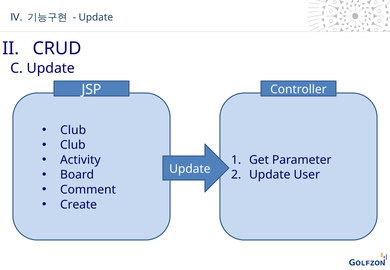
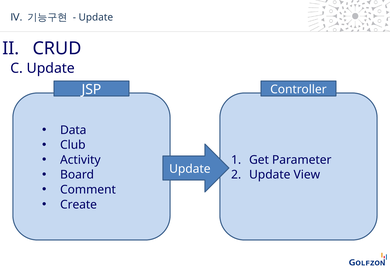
Club at (73, 130): Club -> Data
User: User -> View
